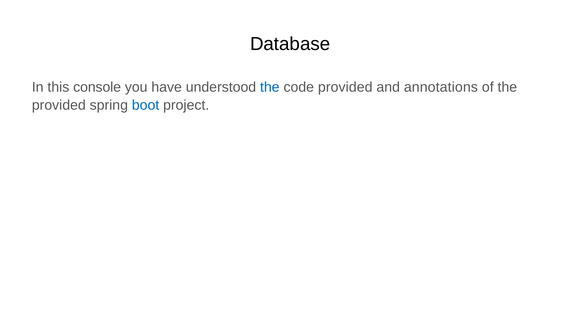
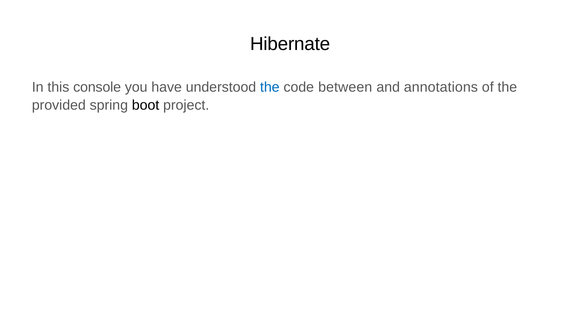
Database: Database -> Hibernate
code provided: provided -> between
boot colour: blue -> black
